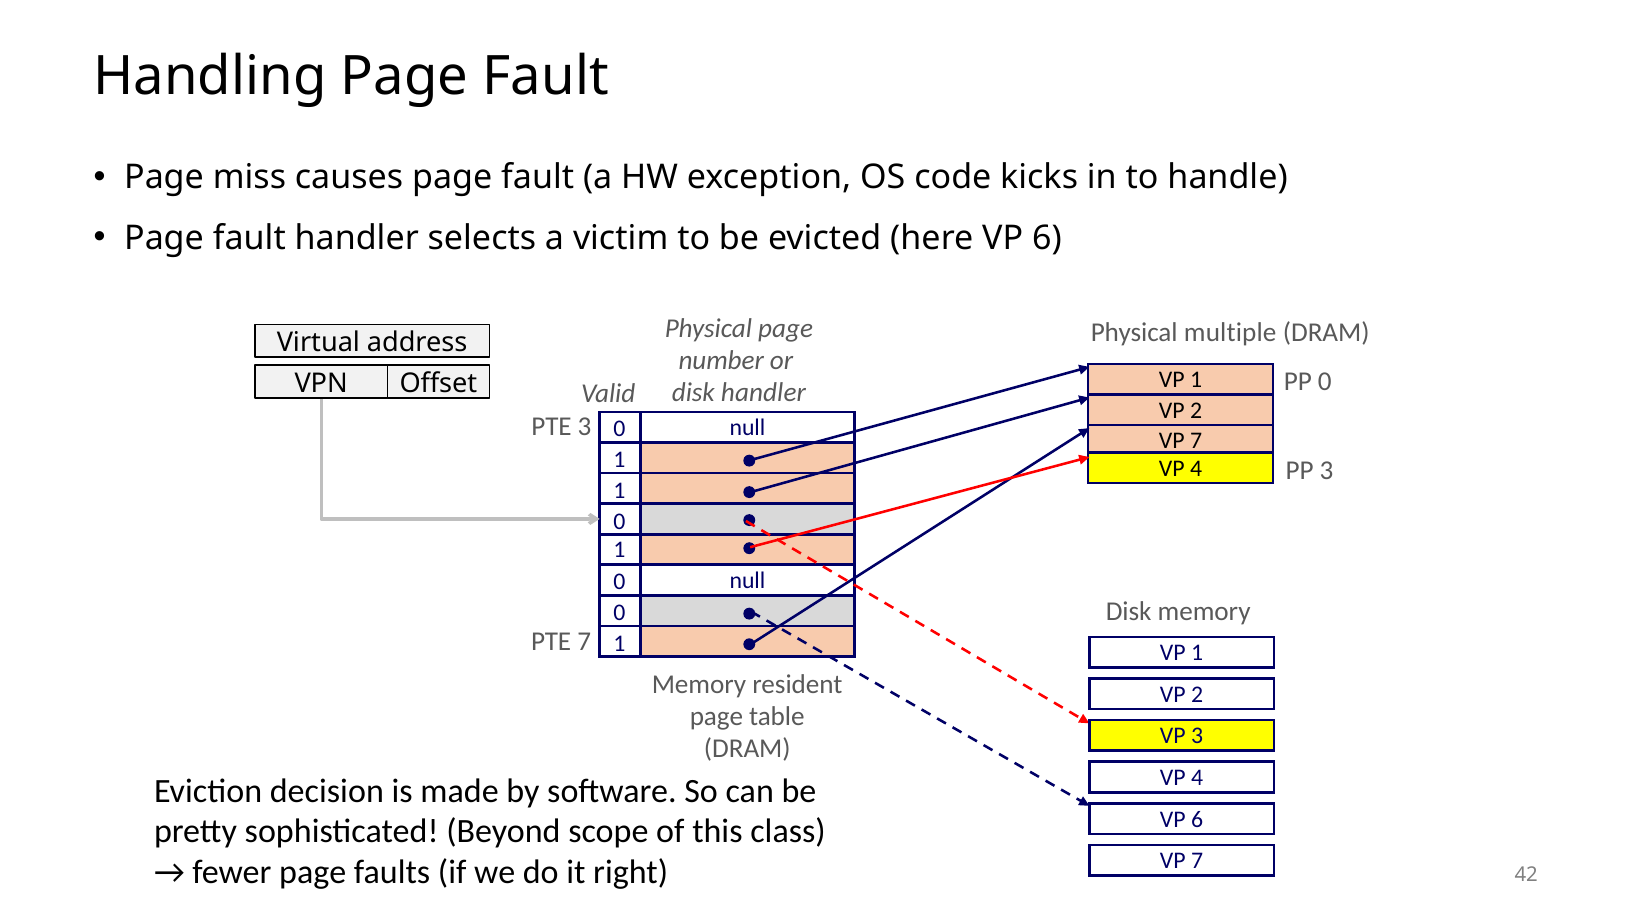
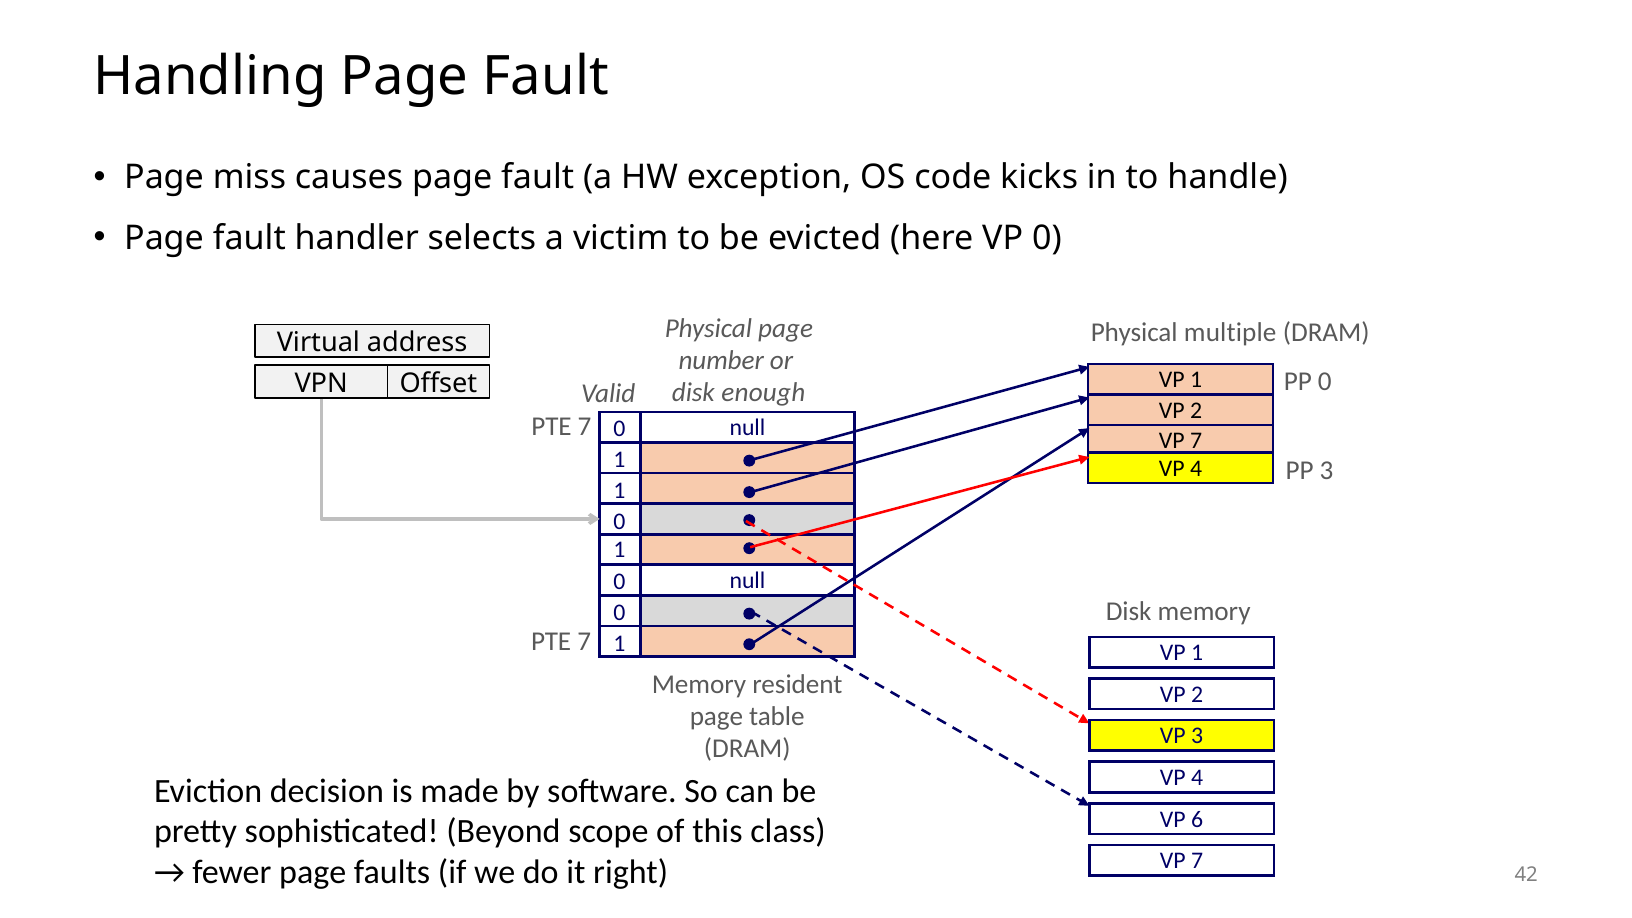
here VP 6: 6 -> 0
disk handler: handler -> enough
3 at (585, 426): 3 -> 7
